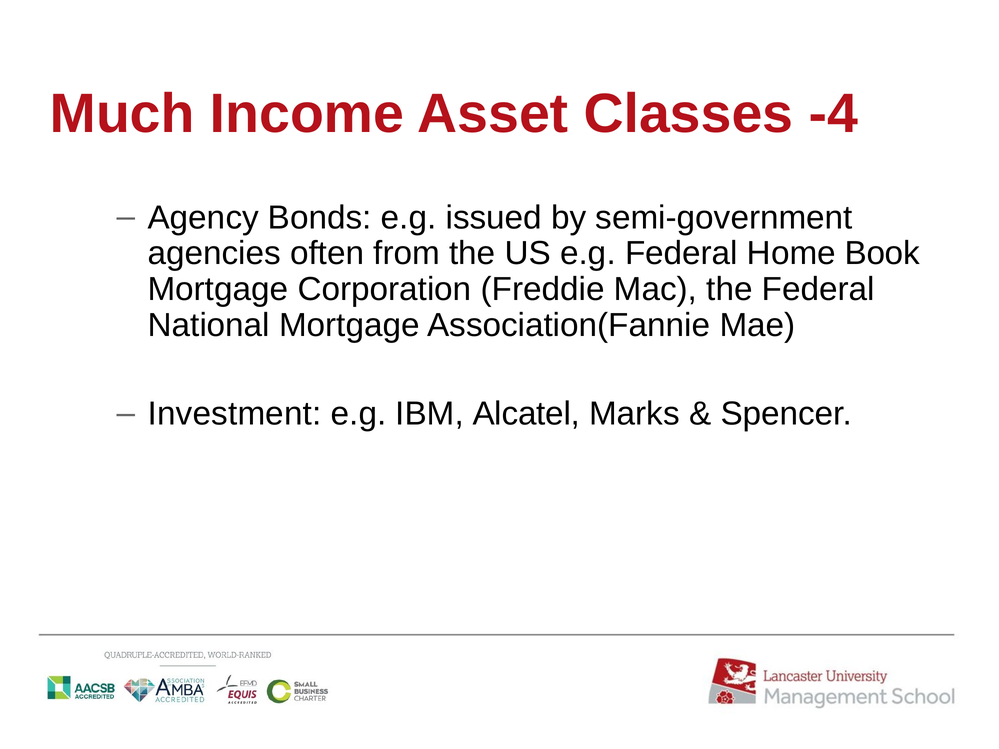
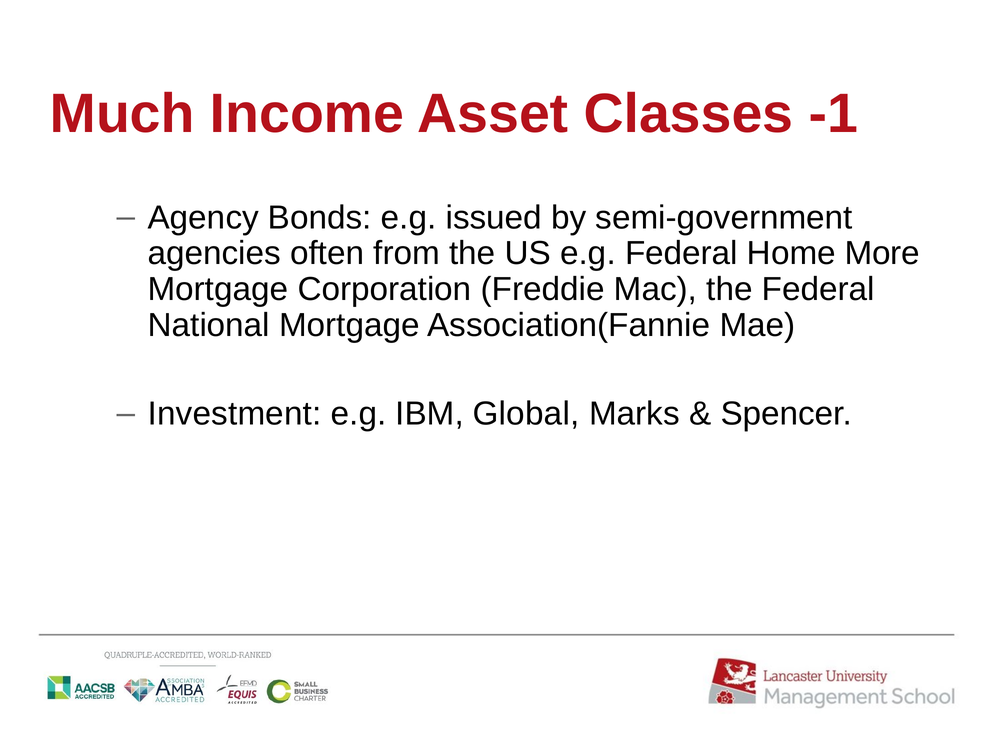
-4: -4 -> -1
Book: Book -> More
Alcatel: Alcatel -> Global
